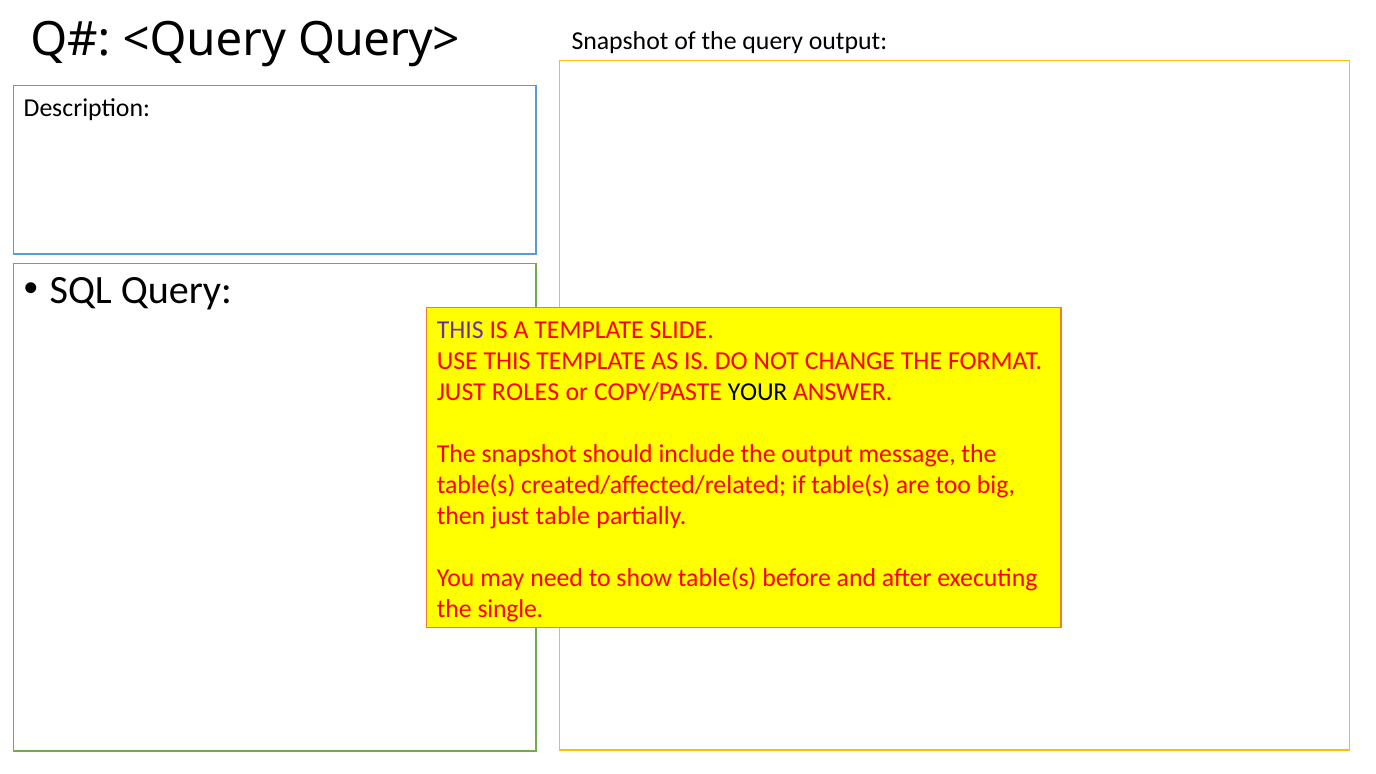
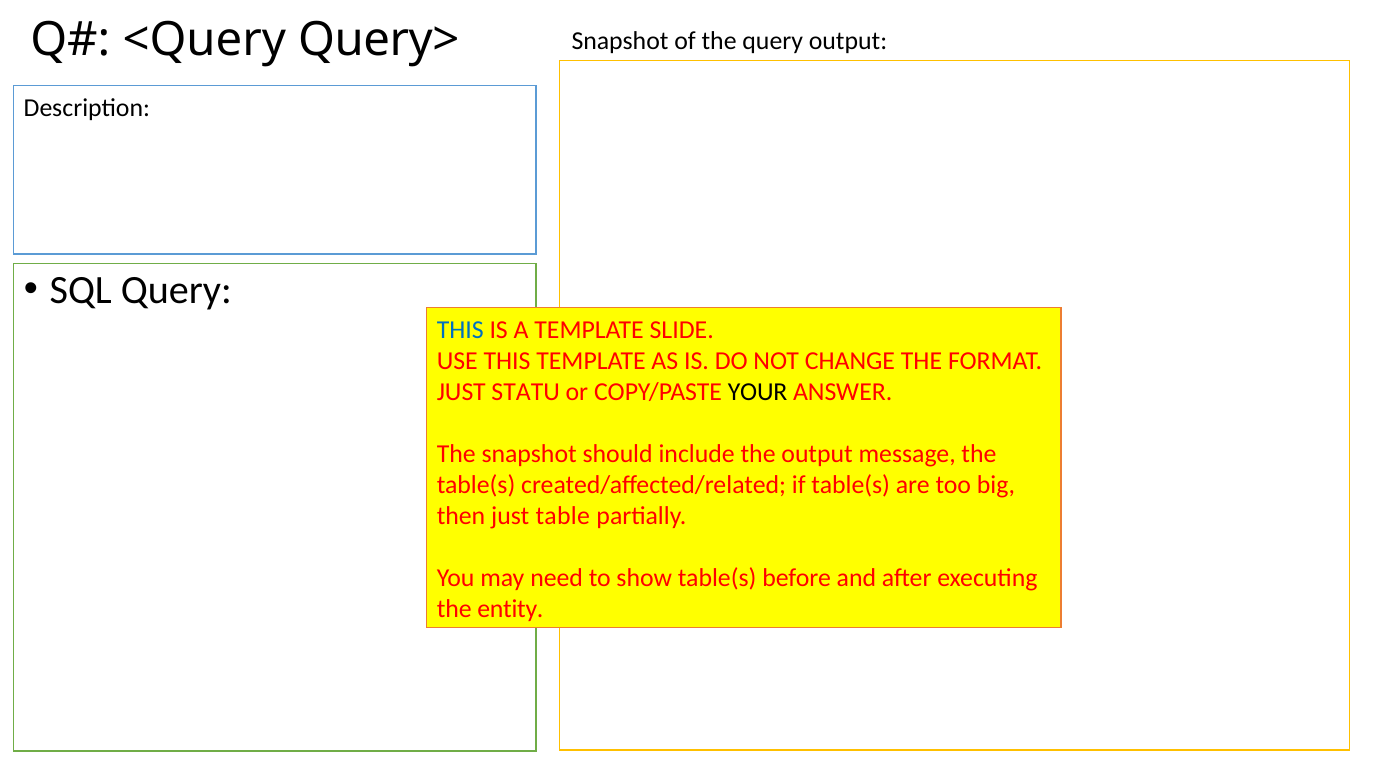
THIS at (460, 330) colour: purple -> blue
ROLES: ROLES -> STATU
single: single -> entity
